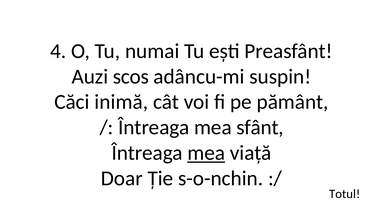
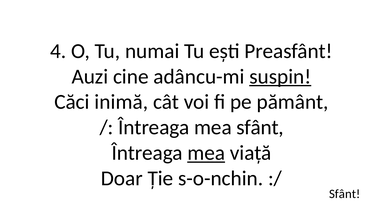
scos: scos -> cine
suspin underline: none -> present
Totul at (345, 194): Totul -> Sfânt
